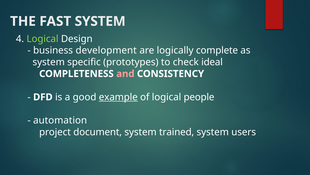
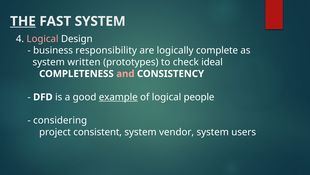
THE underline: none -> present
Logical at (43, 39) colour: light green -> pink
development: development -> responsibility
specific: specific -> written
automation: automation -> considering
document: document -> consistent
trained: trained -> vendor
